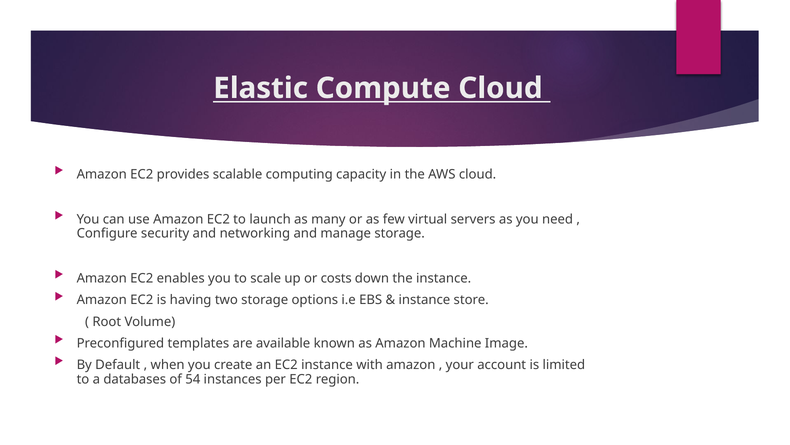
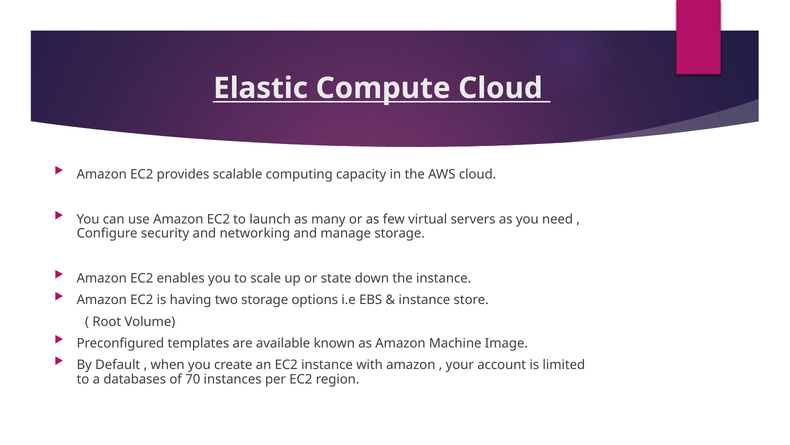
costs: costs -> state
54: 54 -> 70
